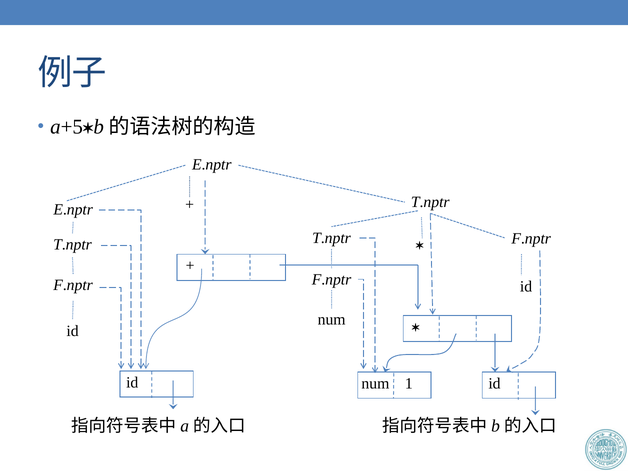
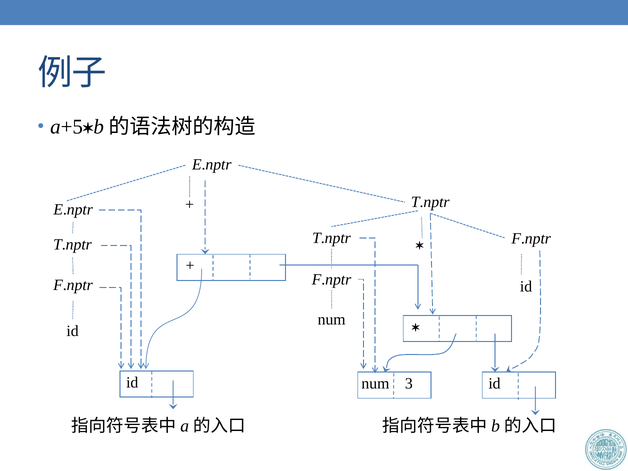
1: 1 -> 3
